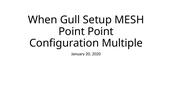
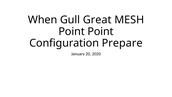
Setup: Setup -> Great
Multiple: Multiple -> Prepare
